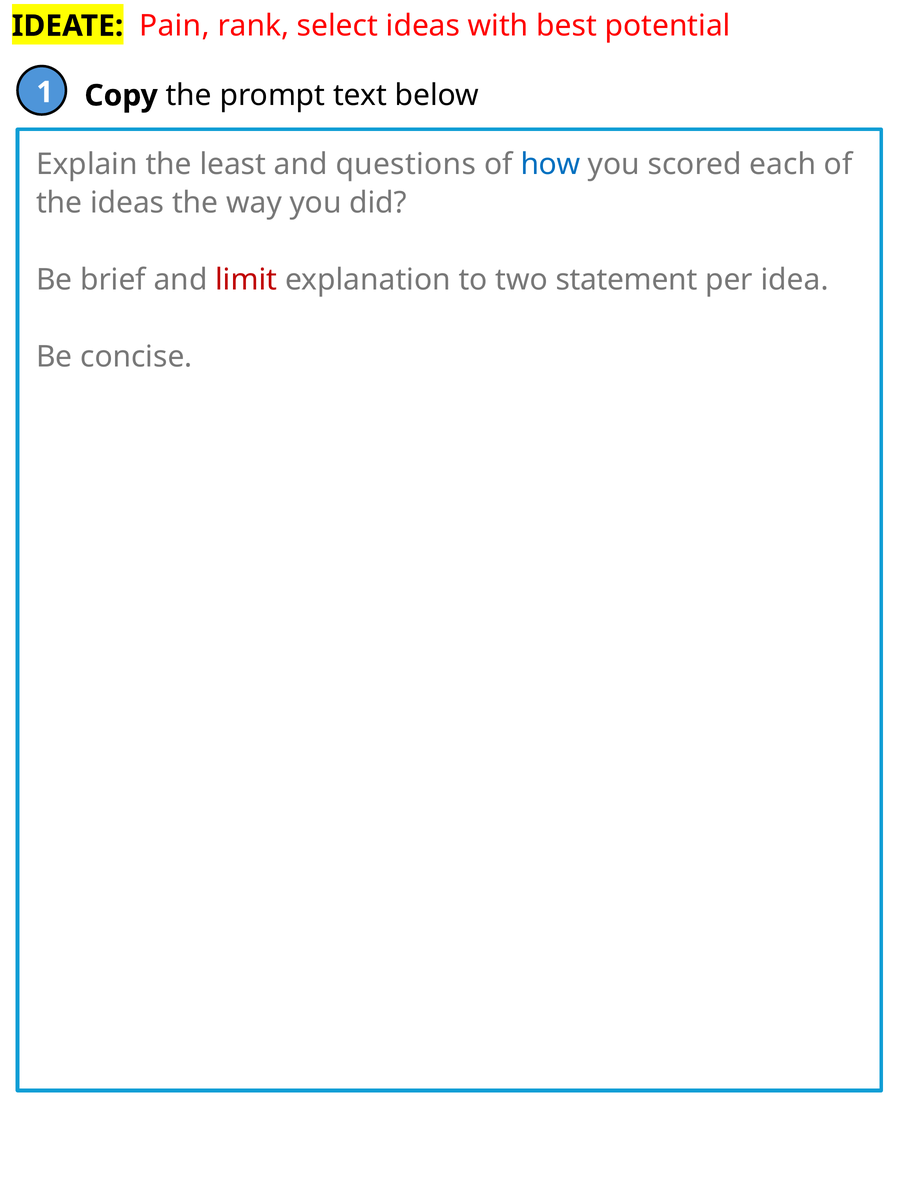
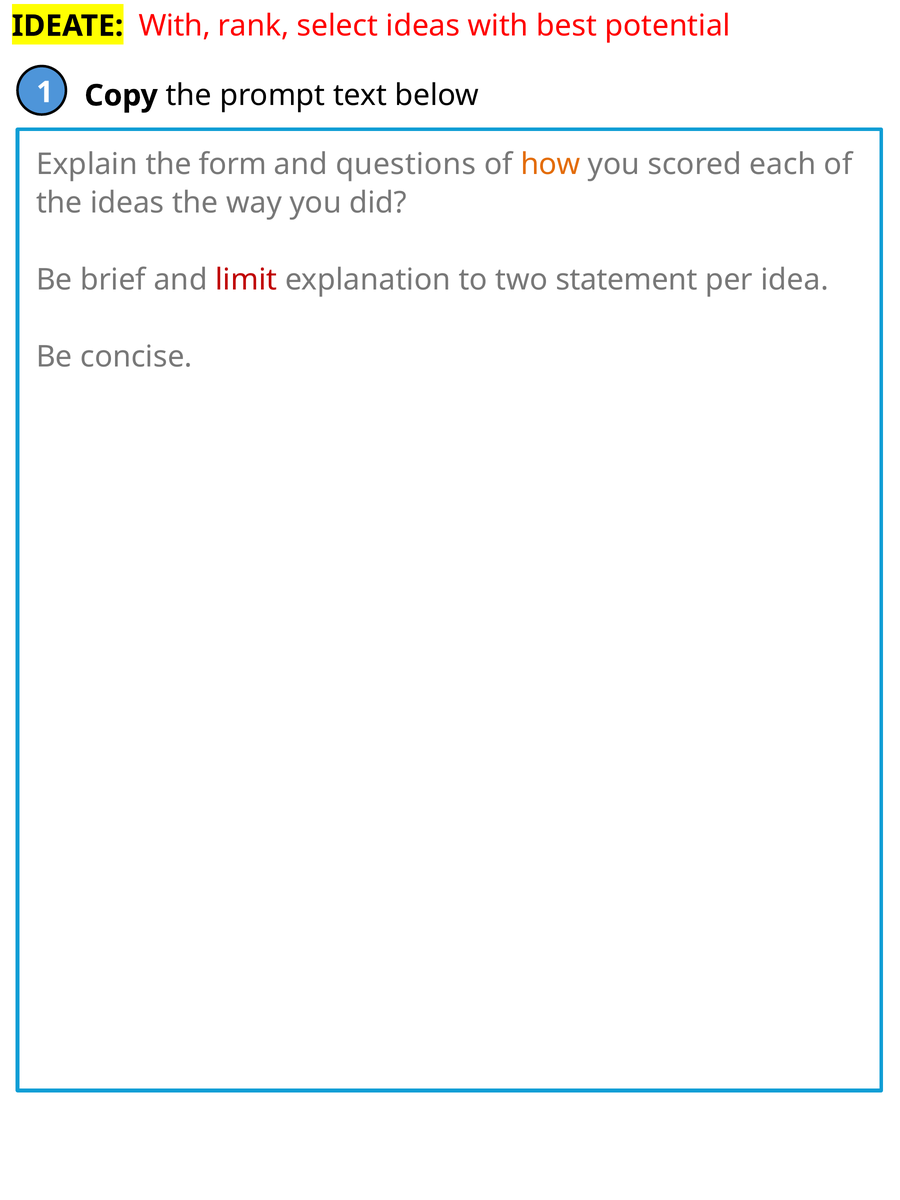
IDEATE Pain: Pain -> With
least: least -> form
how colour: blue -> orange
